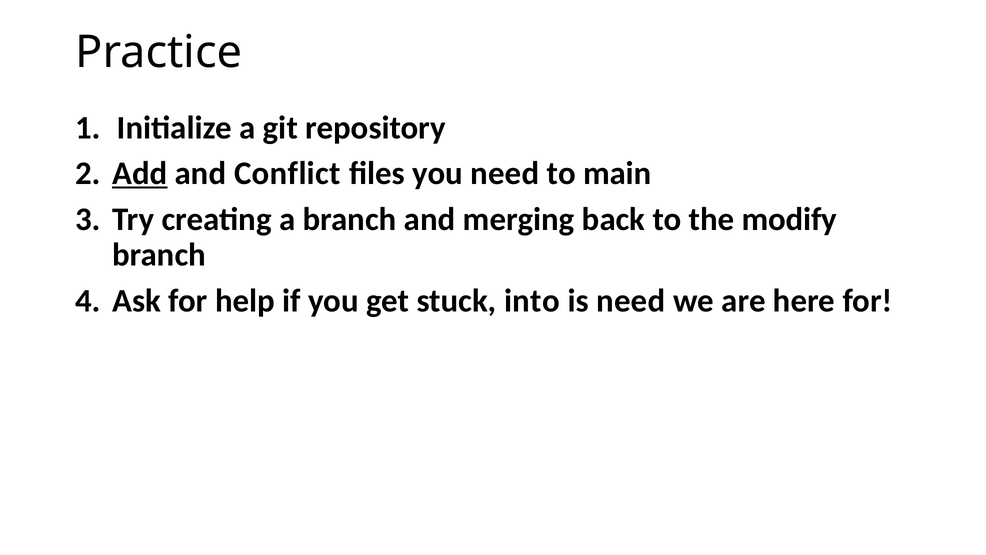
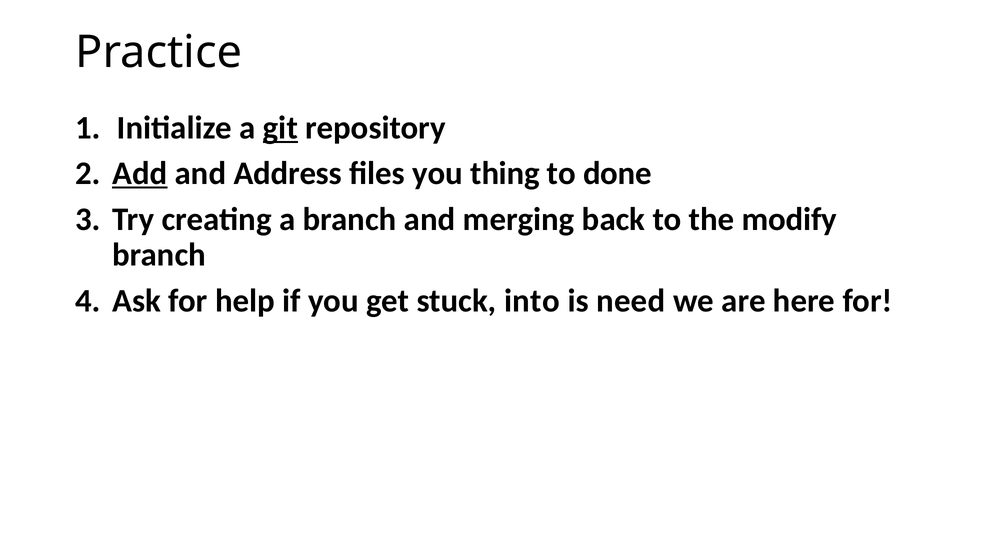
git underline: none -> present
Conflict: Conflict -> Address
you need: need -> thing
main: main -> done
